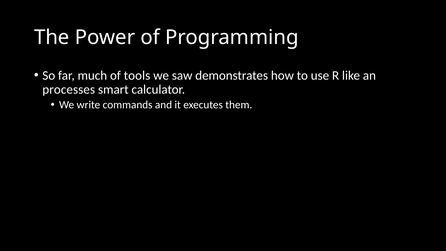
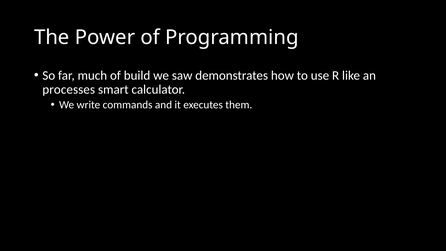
tools: tools -> build
